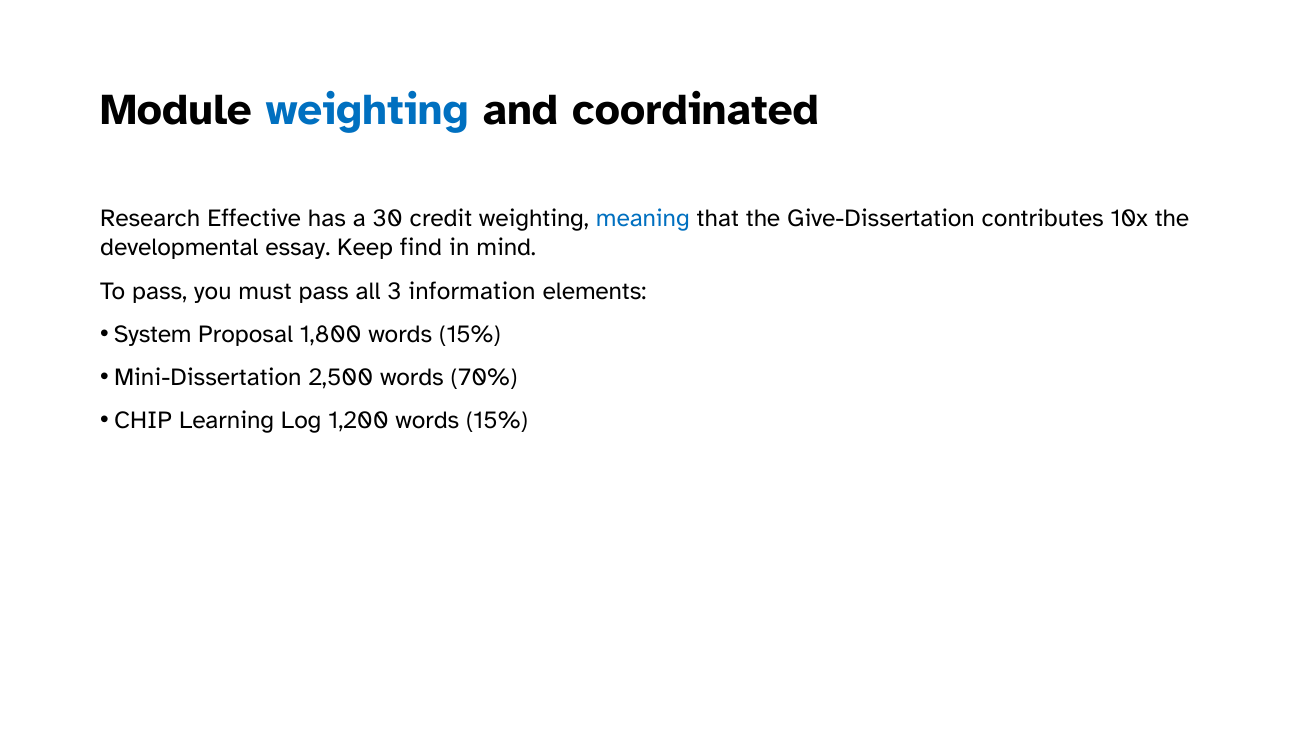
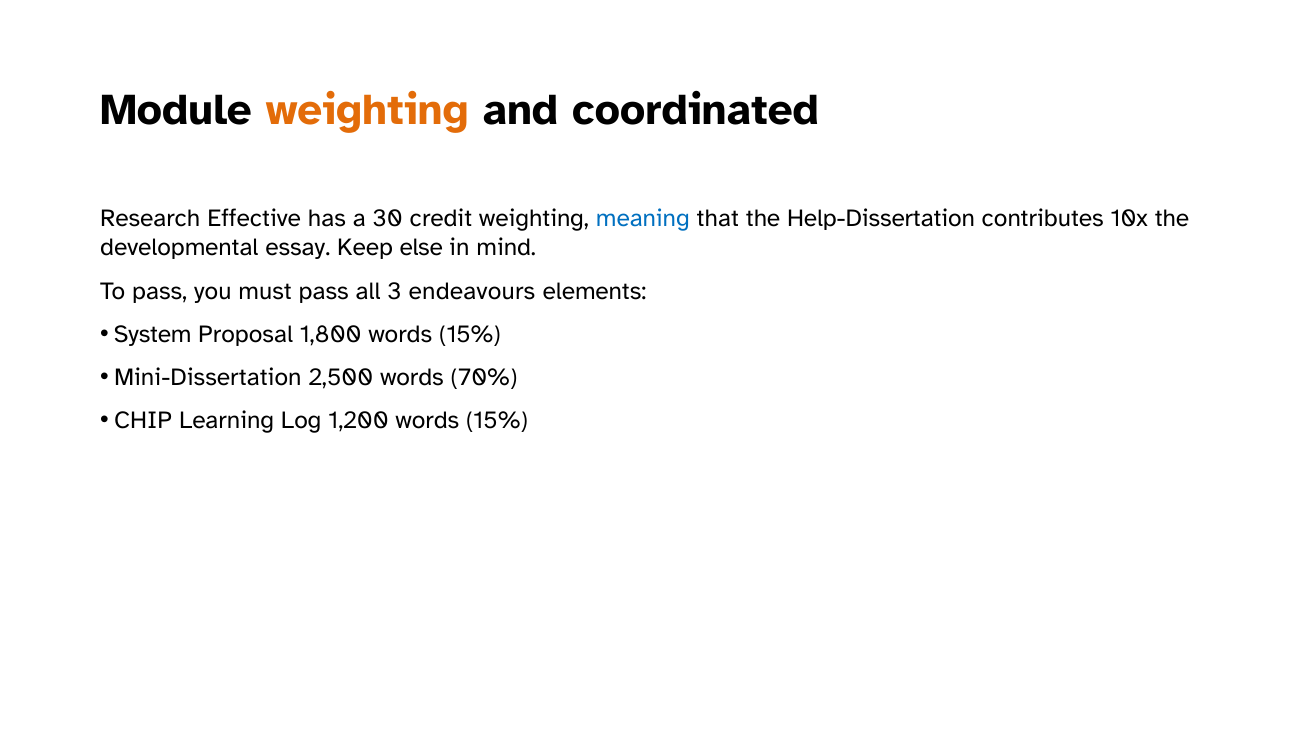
weighting at (367, 110) colour: blue -> orange
Give-Dissertation: Give-Dissertation -> Help-Dissertation
find: find -> else
information: information -> endeavours
